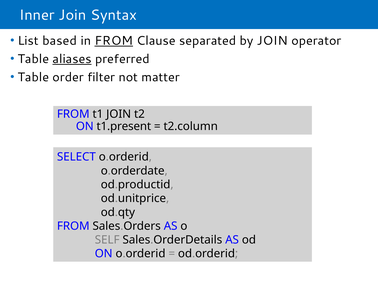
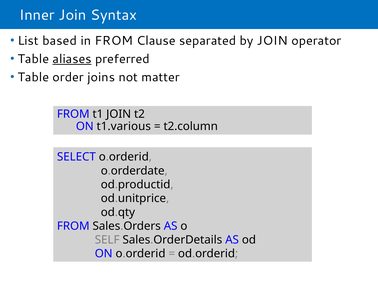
FROM at (114, 41) underline: present -> none
filter: filter -> joins
t1.present: t1.present -> t1.various
